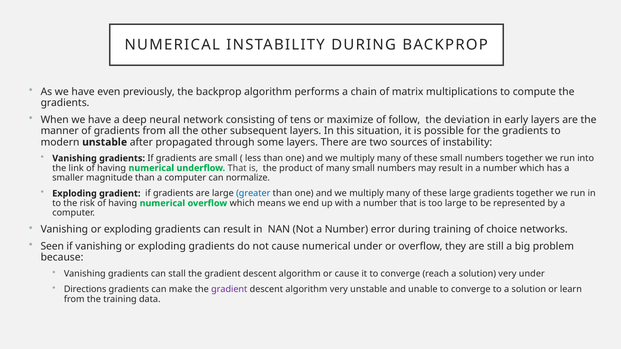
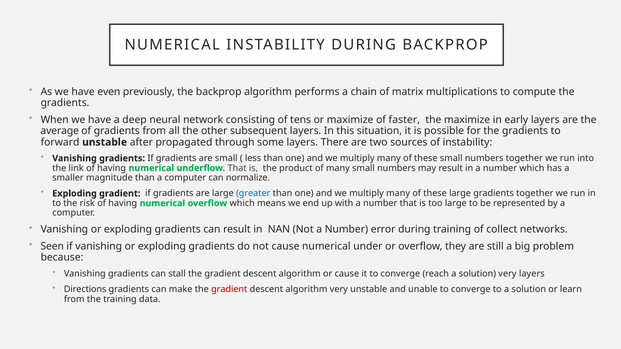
follow: follow -> faster
the deviation: deviation -> maximize
manner: manner -> average
modern: modern -> forward
choice: choice -> collect
very under: under -> layers
gradient at (229, 290) colour: purple -> red
